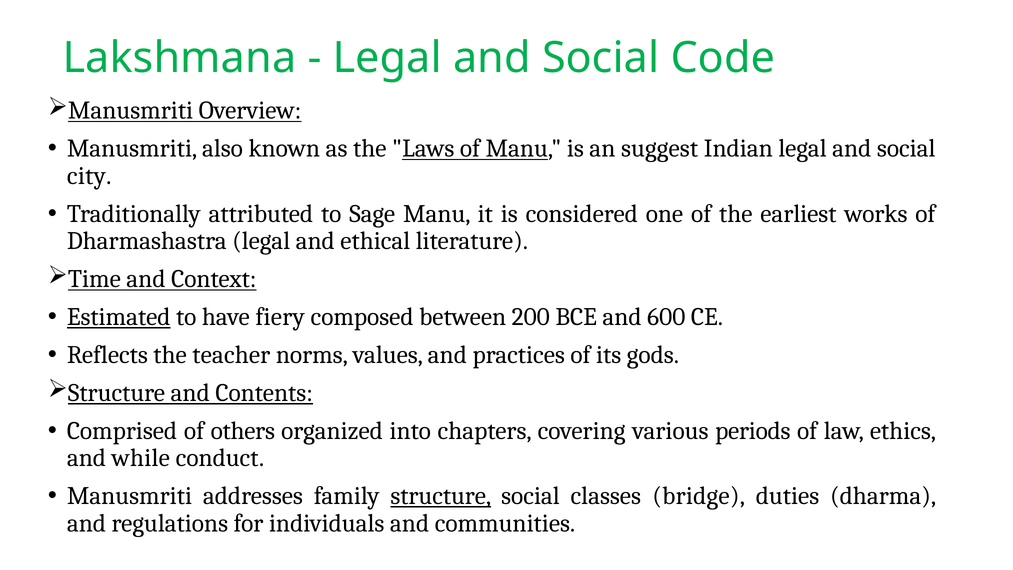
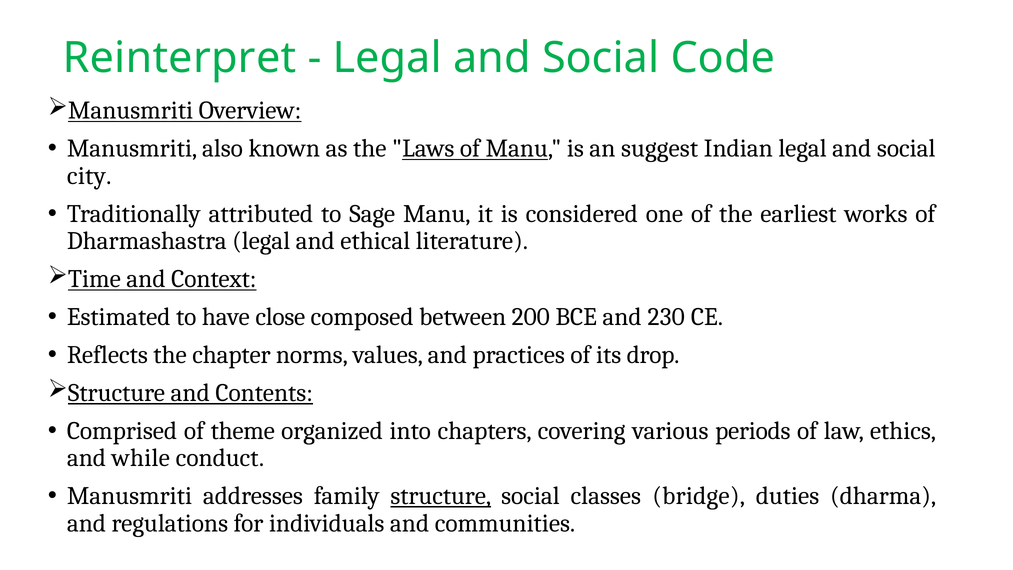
Lakshmana: Lakshmana -> Reinterpret
Estimated underline: present -> none
fiery: fiery -> close
600: 600 -> 230
teacher: teacher -> chapter
gods: gods -> drop
others: others -> theme
